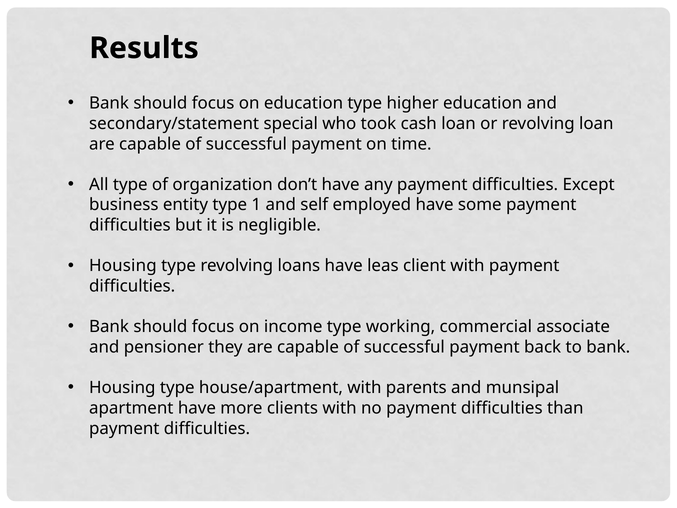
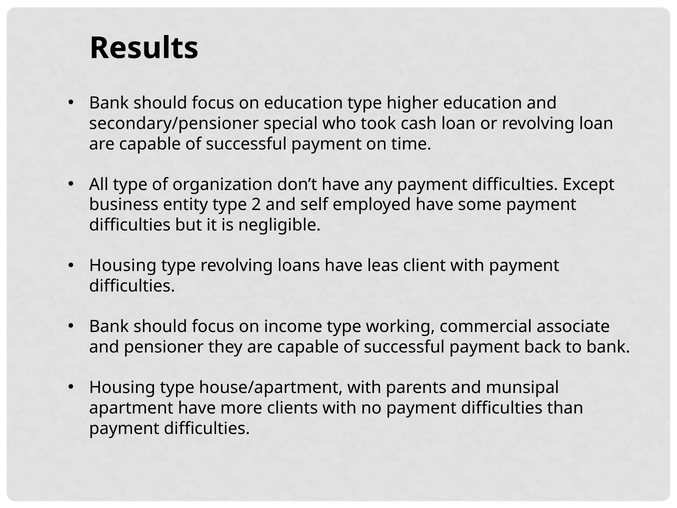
secondary/statement: secondary/statement -> secondary/pensioner
1: 1 -> 2
